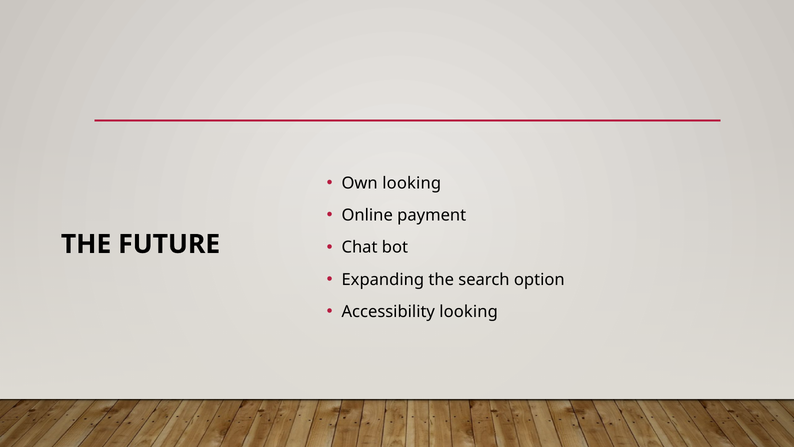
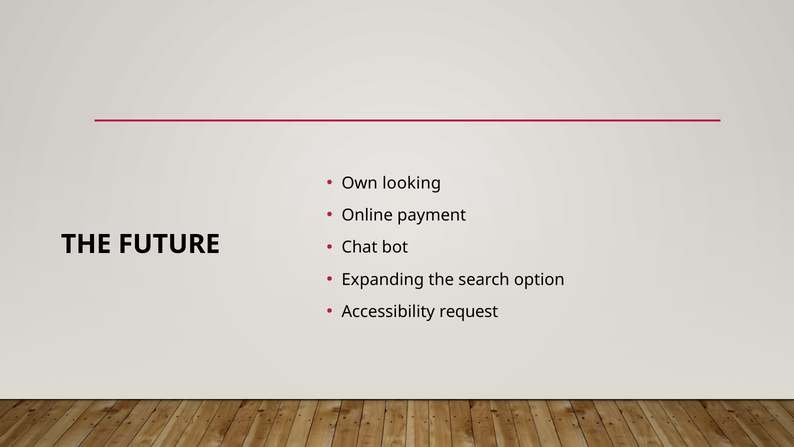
Accessibility looking: looking -> request
